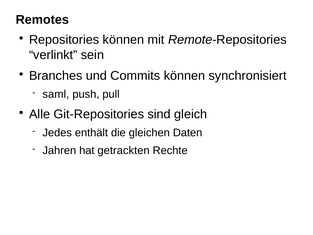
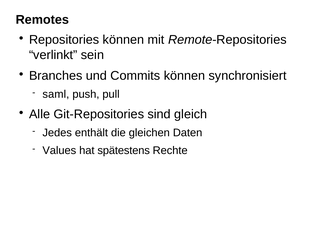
Jahren: Jahren -> Values
getrackten: getrackten -> spätestens
